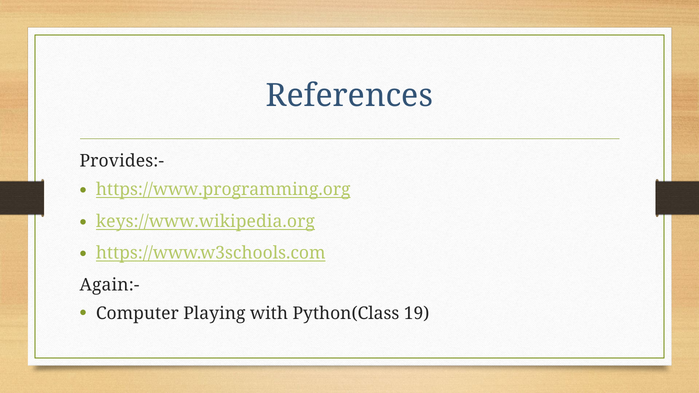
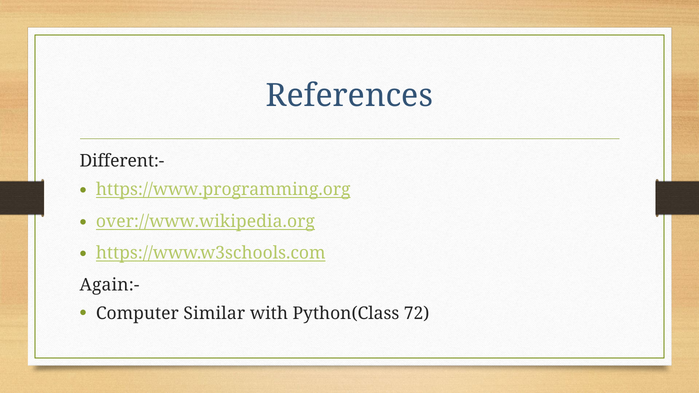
Provides:-: Provides:- -> Different:-
keys://www.wikipedia.org: keys://www.wikipedia.org -> over://www.wikipedia.org
Playing: Playing -> Similar
19: 19 -> 72
